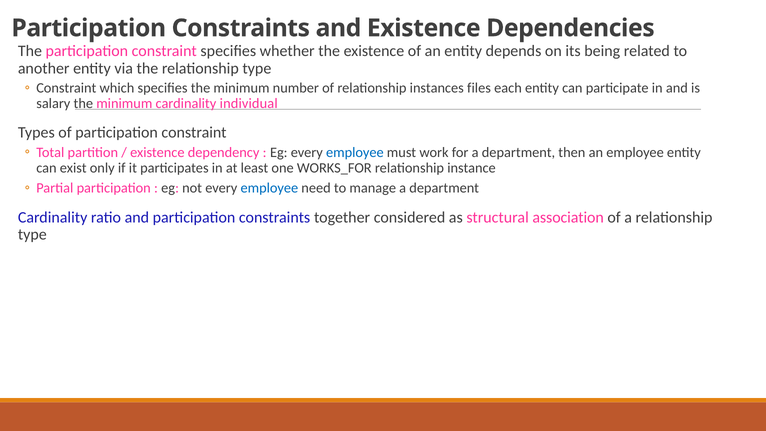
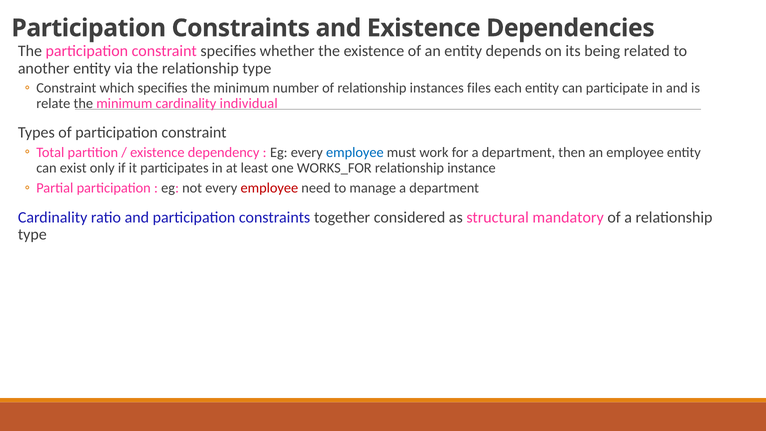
salary: salary -> relate
employee at (269, 188) colour: blue -> red
association: association -> mandatory
